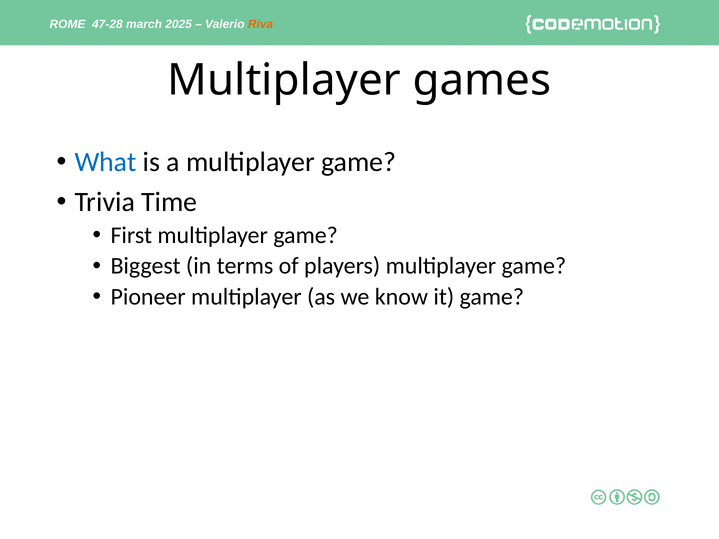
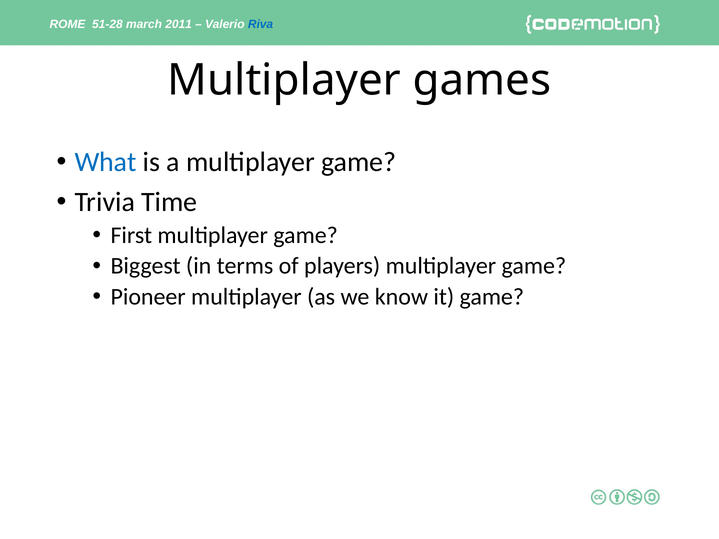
47-28: 47-28 -> 51-28
2025: 2025 -> 2011
Riva colour: orange -> blue
